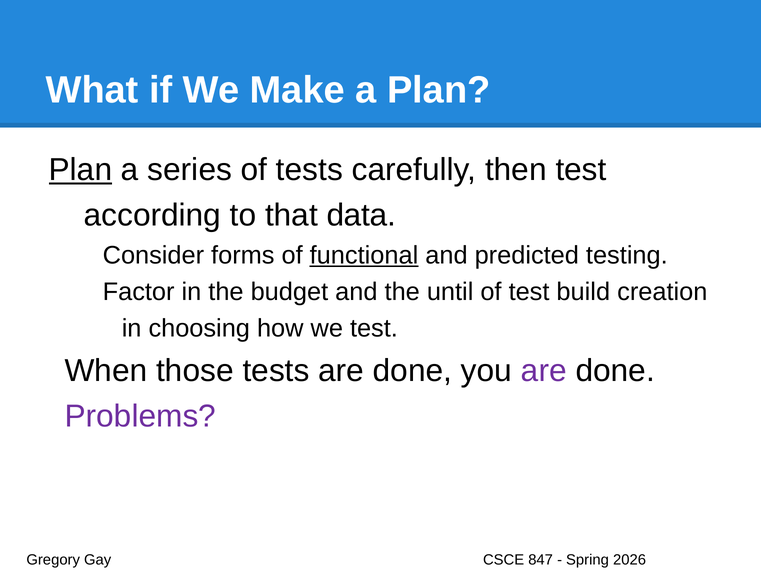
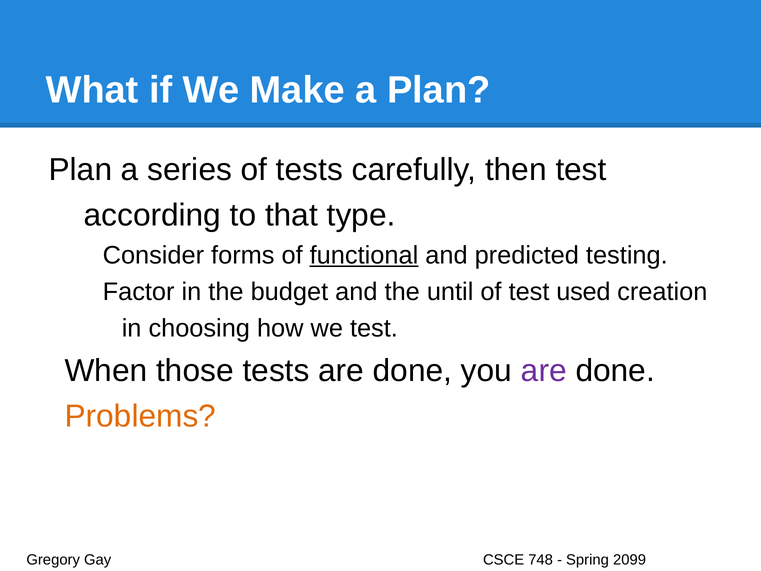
Plan at (81, 170) underline: present -> none
data: data -> type
build: build -> used
Problems colour: purple -> orange
847: 847 -> 748
2026: 2026 -> 2099
